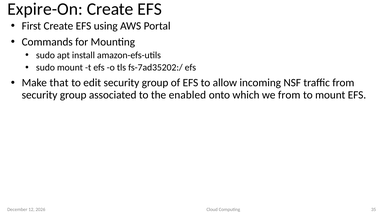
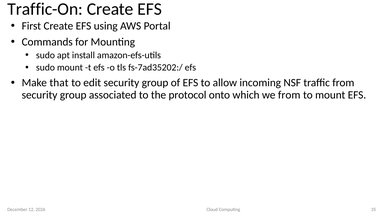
Expire-On: Expire-On -> Traffic-On
enabled: enabled -> protocol
